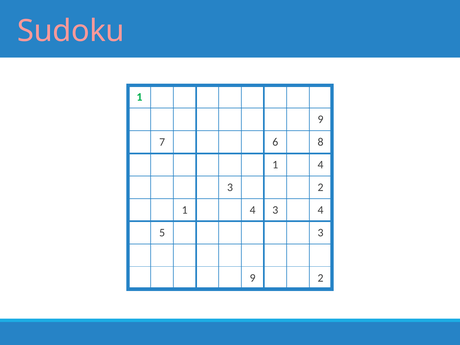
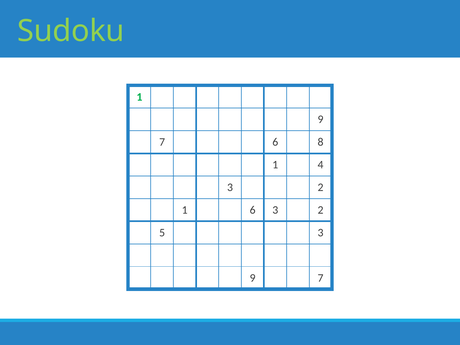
Sudoku colour: pink -> light green
4 at (253, 210): 4 -> 6
4 at (321, 210): 4 -> 2
2 at (321, 278): 2 -> 7
